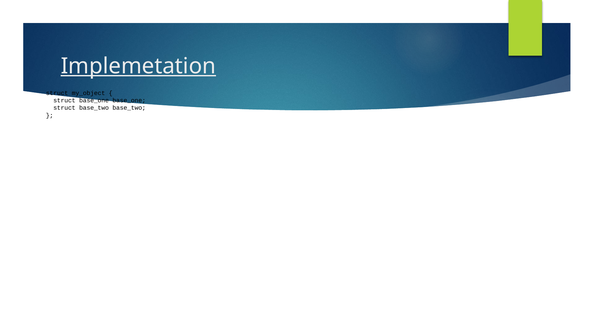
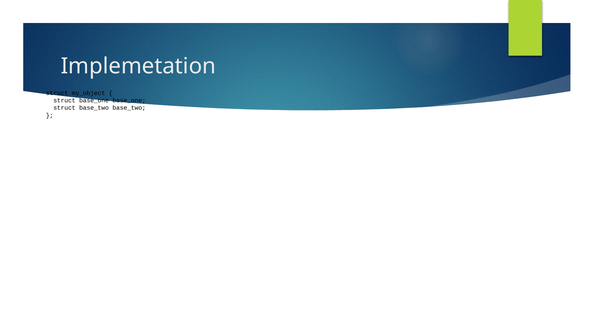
Implemetation underline: present -> none
